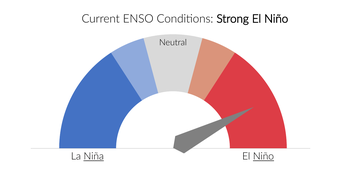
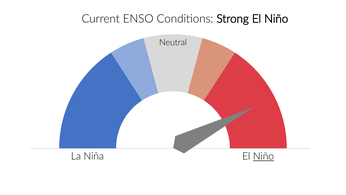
Niña underline: present -> none
